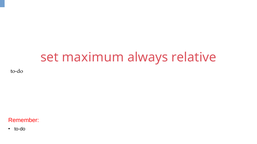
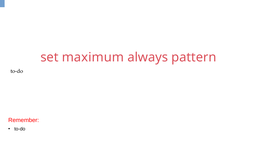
relative: relative -> pattern
